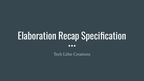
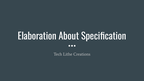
Recap: Recap -> About
